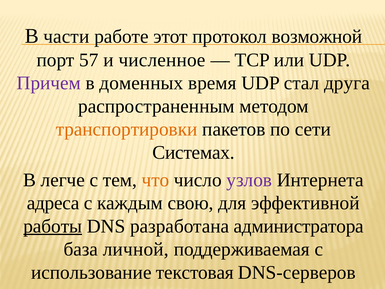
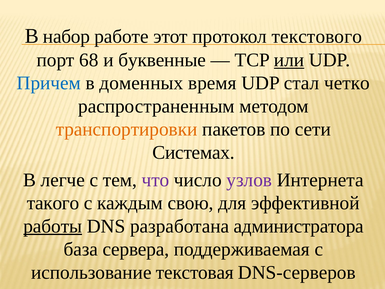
части: части -> набор
возможной: возможной -> текстового
57: 57 -> 68
численное: численное -> буквенные
или underline: none -> present
Причем colour: purple -> blue
друга: друга -> четко
что colour: orange -> purple
адреса: адреса -> такого
личной: личной -> сервера
